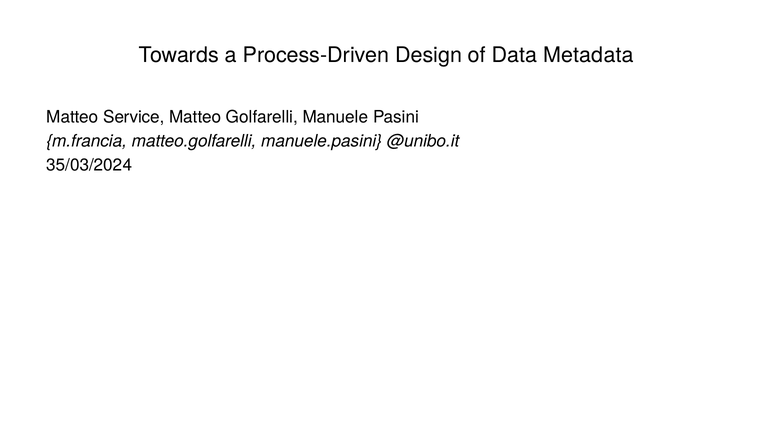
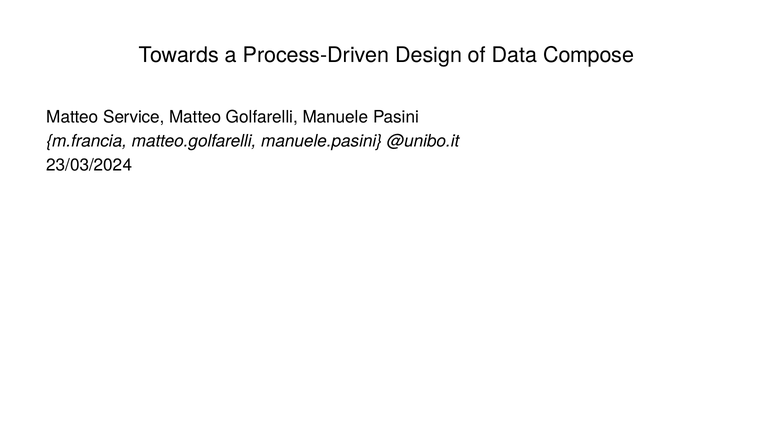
Metadata: Metadata -> Compose
35/03/2024: 35/03/2024 -> 23/03/2024
